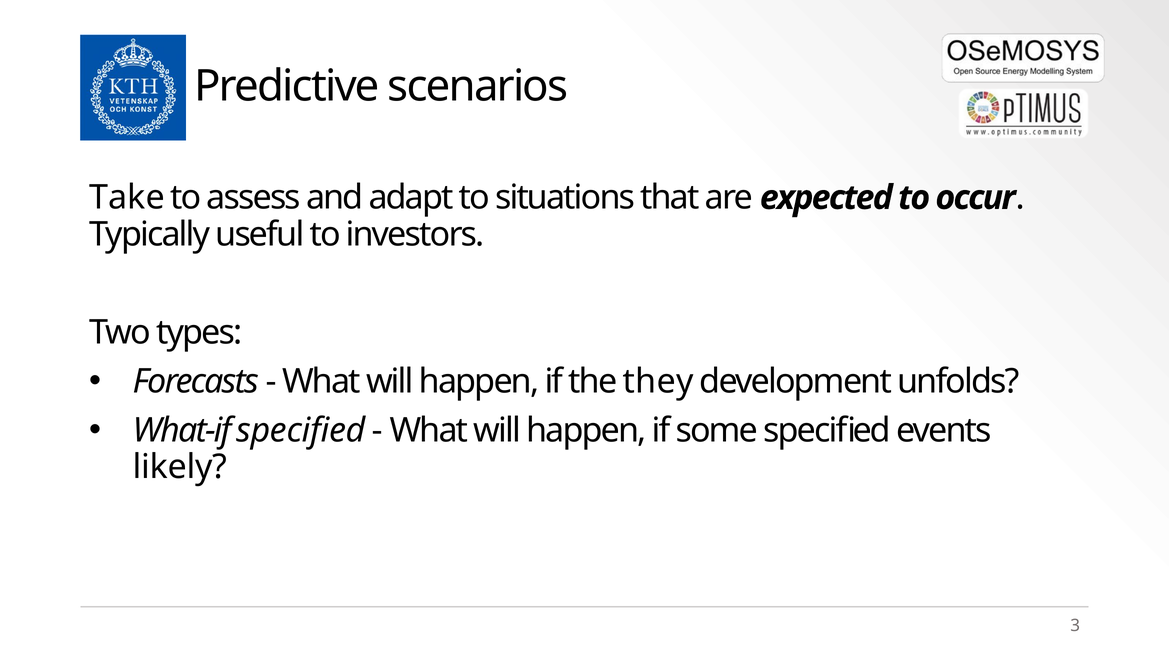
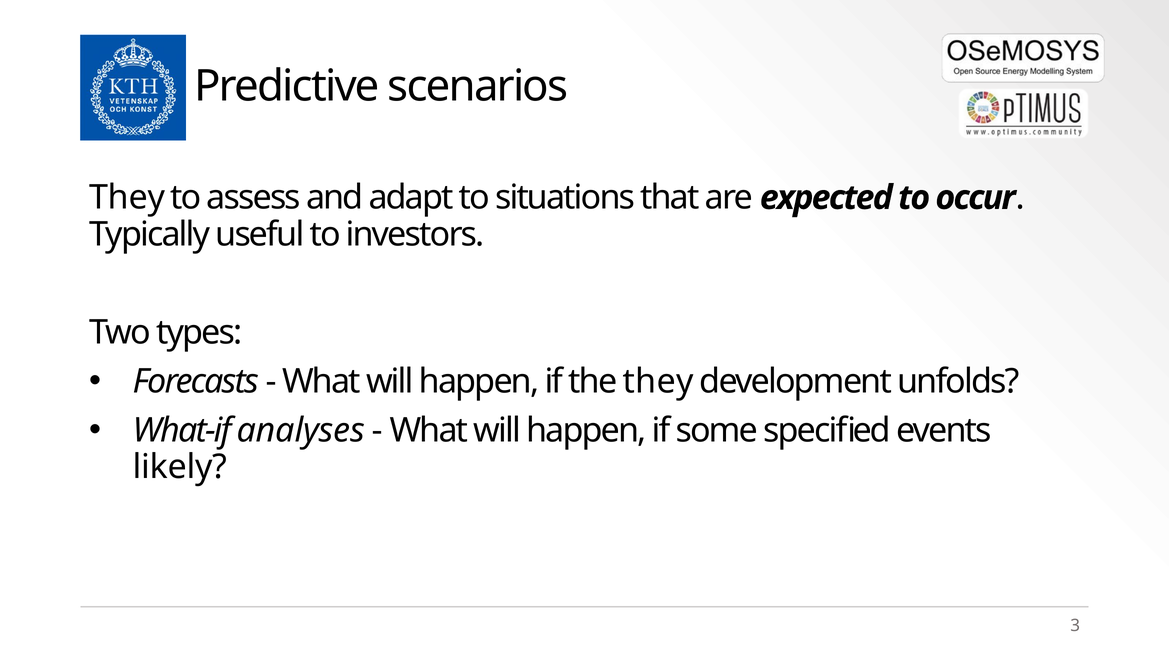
Take at (127, 198): Take -> They
What-if specified: specified -> analyses
